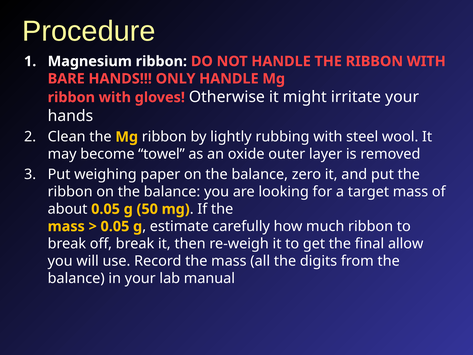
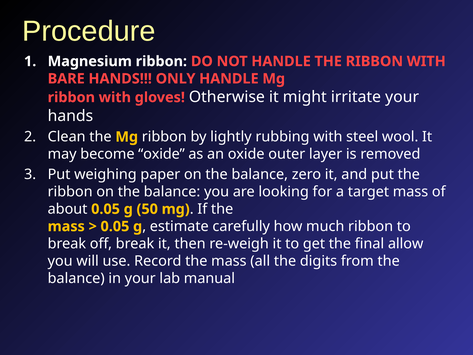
become towel: towel -> oxide
